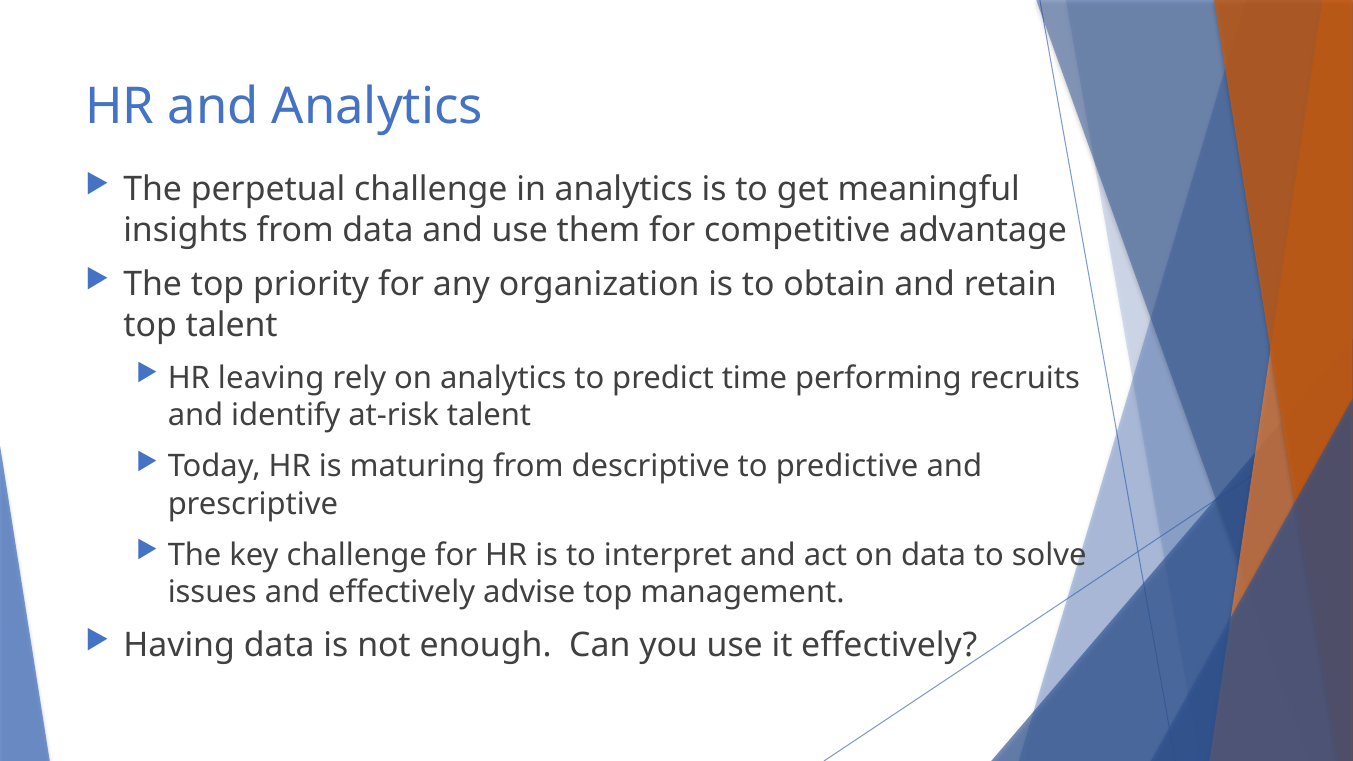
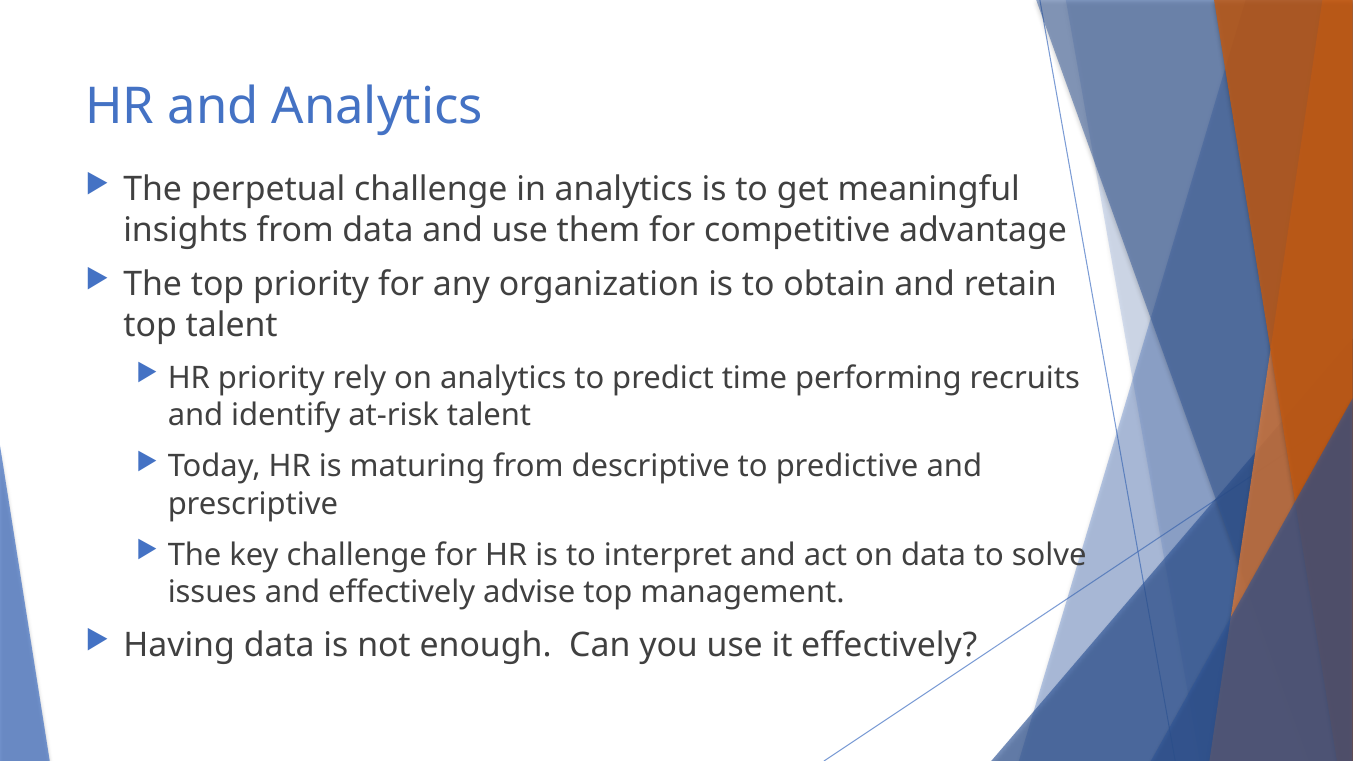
HR leaving: leaving -> priority
